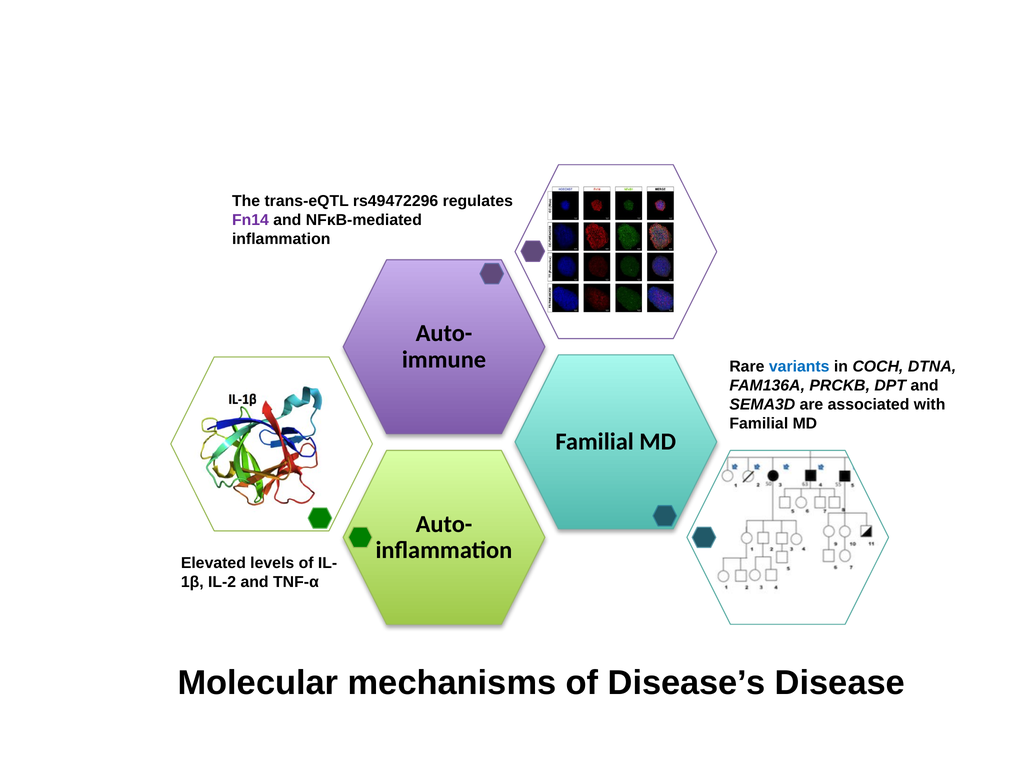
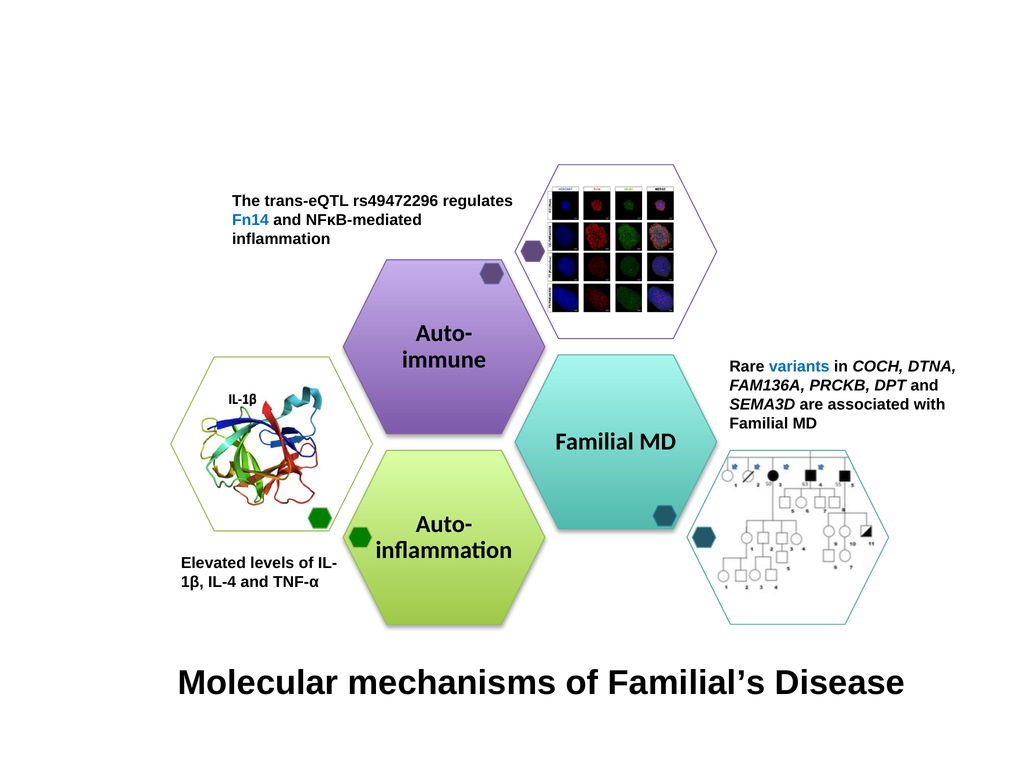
Fn14 colour: purple -> blue
IL-2: IL-2 -> IL-4
Disease’s: Disease’s -> Familial’s
